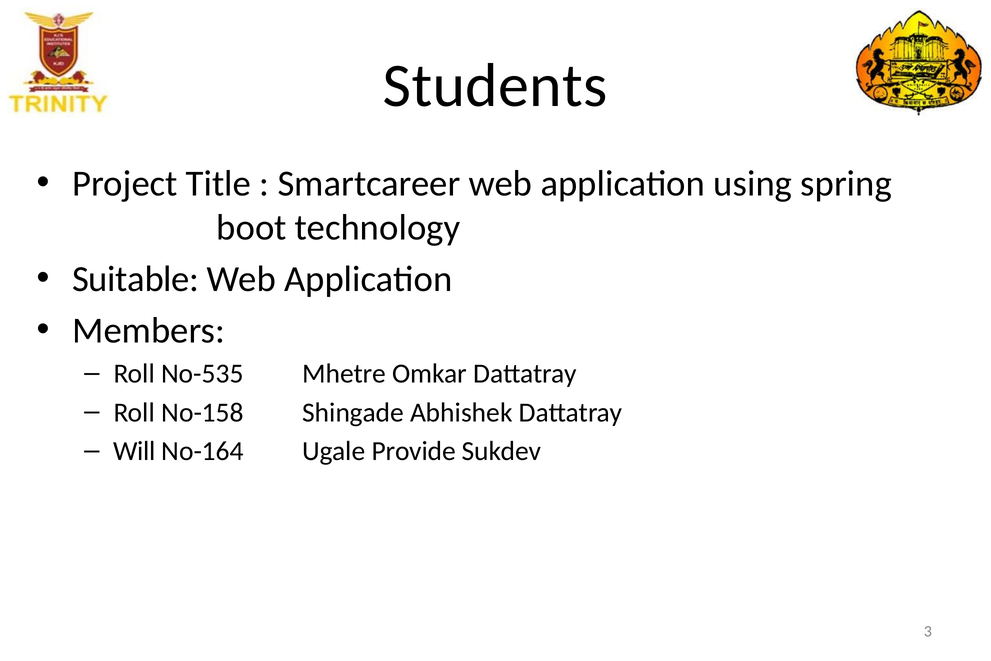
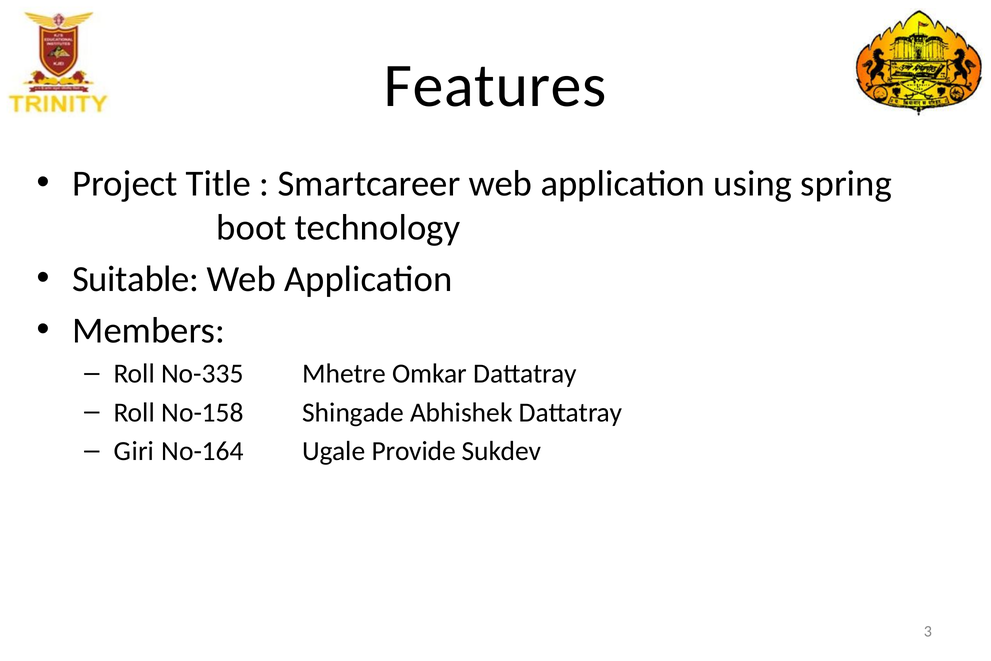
Students: Students -> Features
No-535: No-535 -> No-335
Will: Will -> Giri
